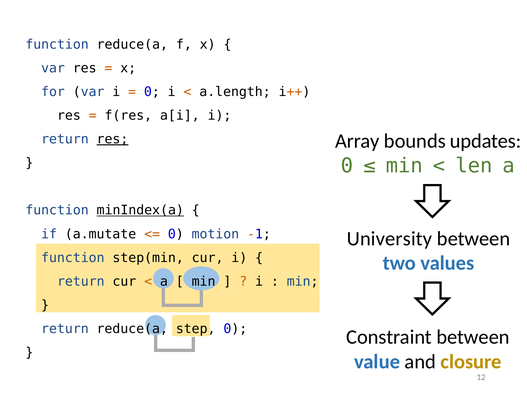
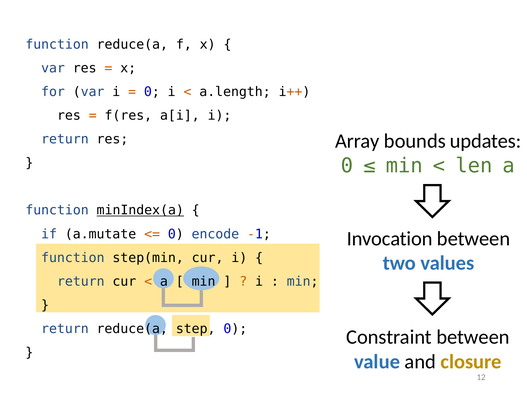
res at (112, 139) underline: present -> none
motion: motion -> encode
University: University -> Invocation
